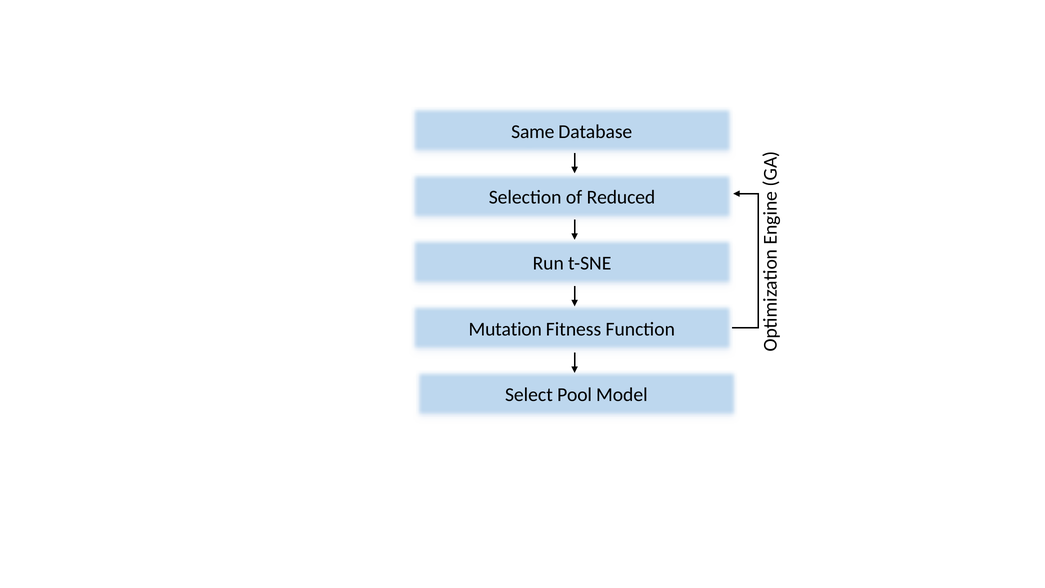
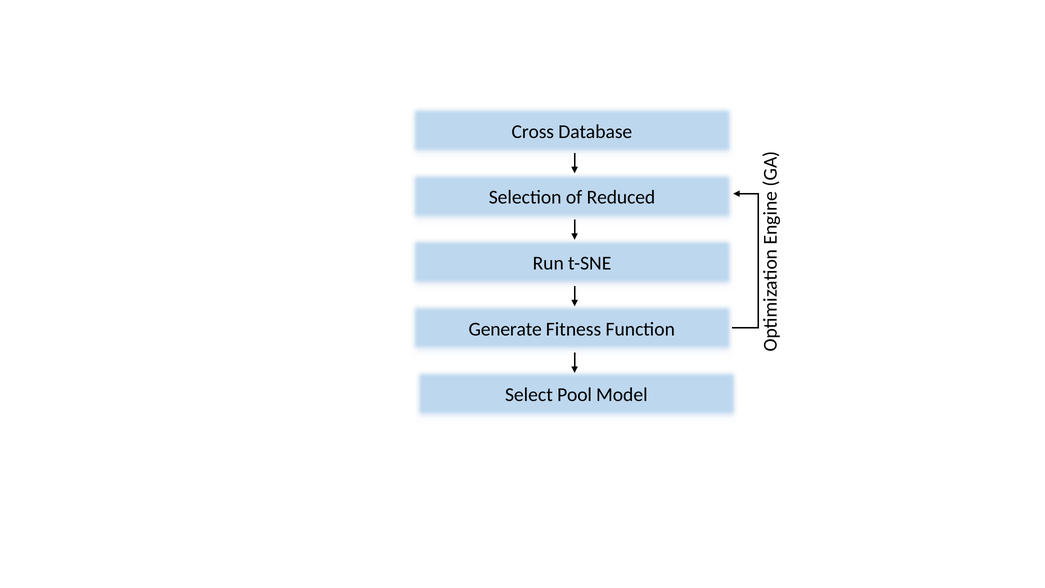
Same: Same -> Cross
Mutation: Mutation -> Generate
